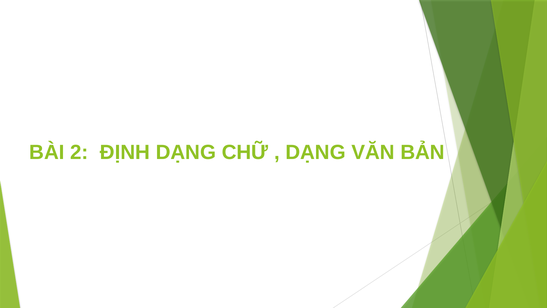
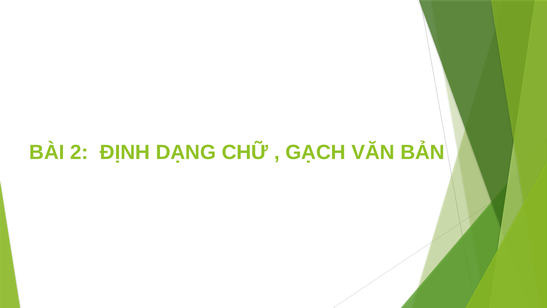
DẠNG at (316, 152): DẠNG -> GẠCH
